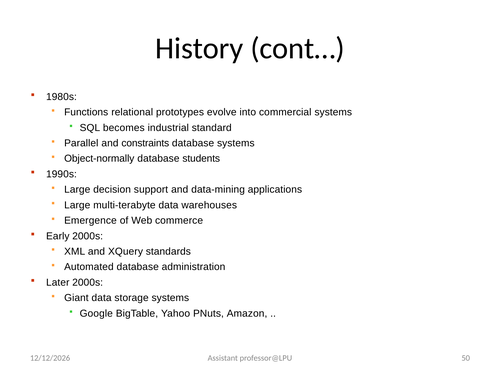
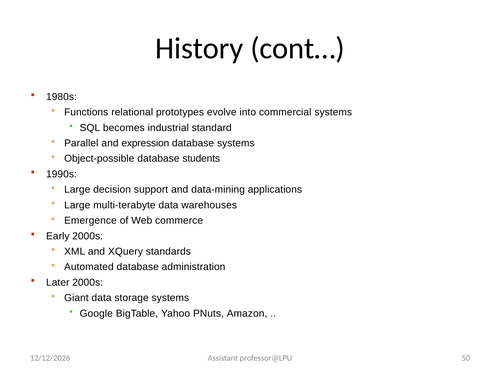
constraints: constraints -> expression
Object-normally: Object-normally -> Object-possible
